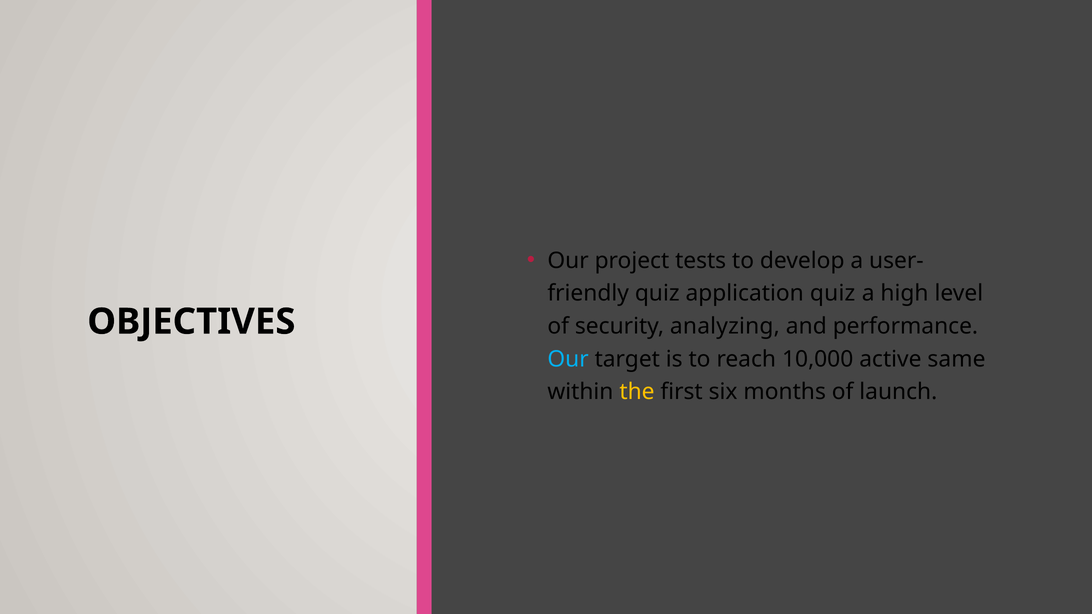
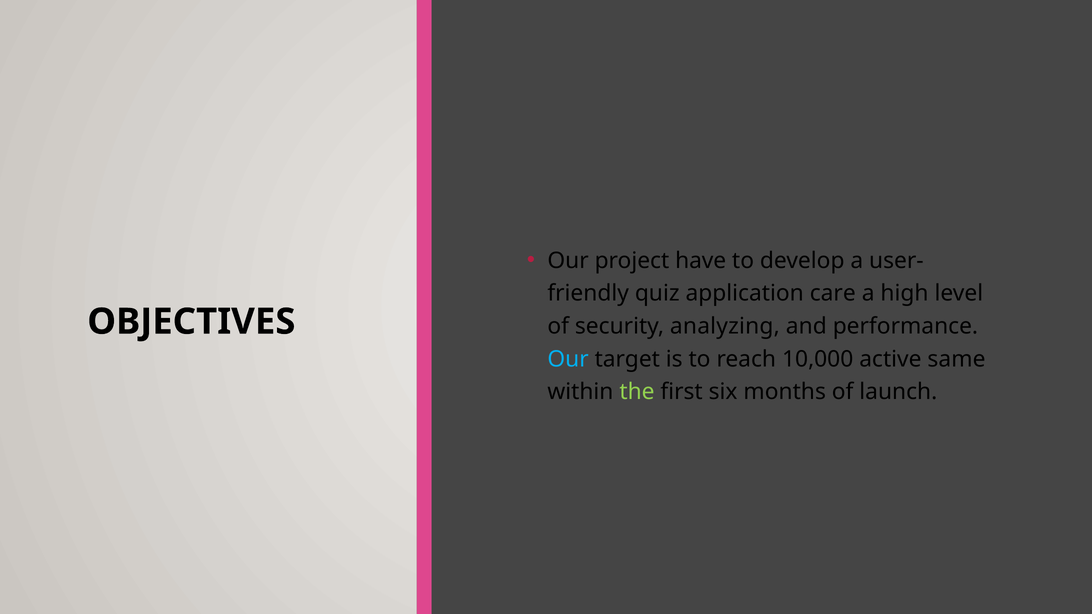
tests: tests -> have
application quiz: quiz -> care
the colour: yellow -> light green
